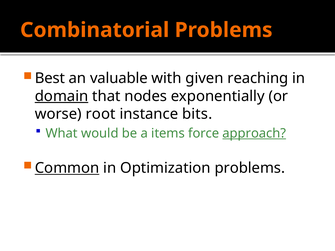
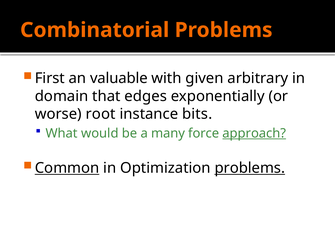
Best: Best -> First
reaching: reaching -> arbitrary
domain underline: present -> none
nodes: nodes -> edges
items: items -> many
problems at (250, 168) underline: none -> present
